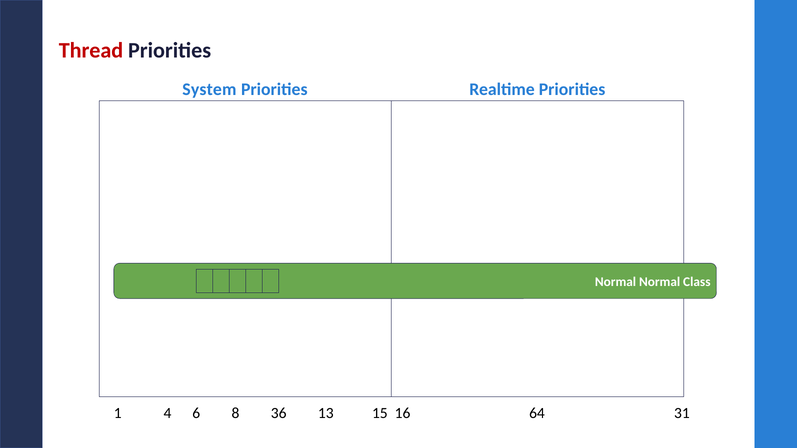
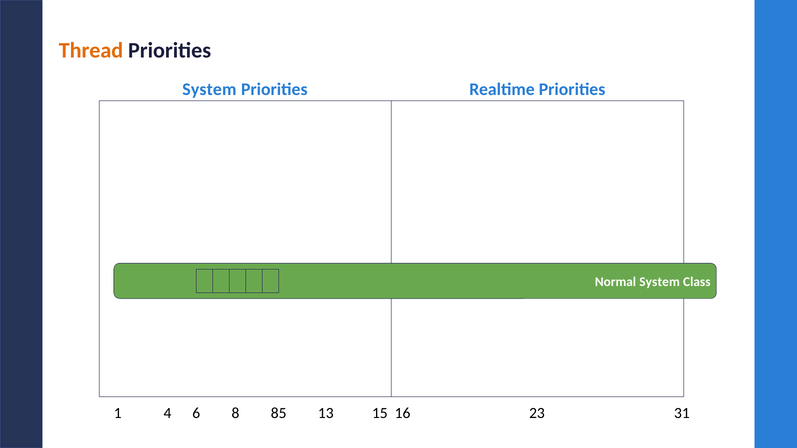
Thread colour: red -> orange
Normal Normal: Normal -> System
36: 36 -> 85
64: 64 -> 23
